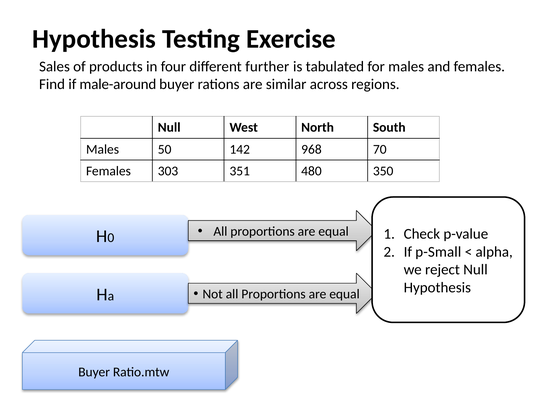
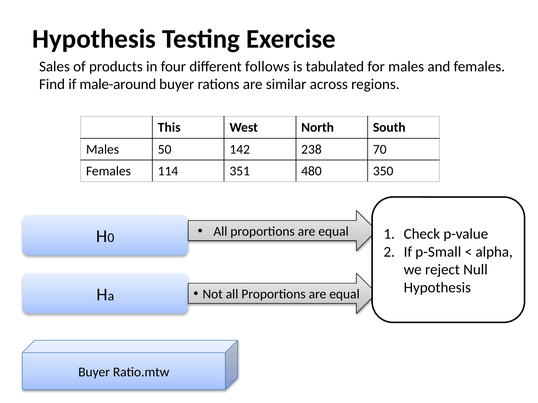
further: further -> follows
Null at (169, 128): Null -> This
968: 968 -> 238
303: 303 -> 114
